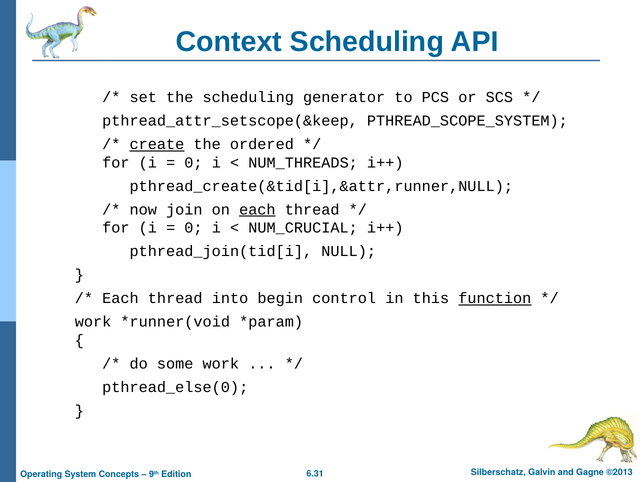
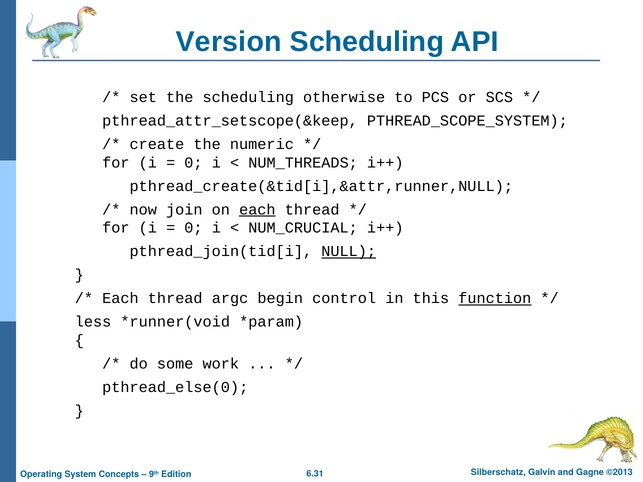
Context: Context -> Version
generator: generator -> otherwise
create underline: present -> none
ordered: ordered -> numeric
NULL underline: none -> present
into: into -> argc
work at (93, 322): work -> less
